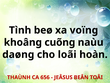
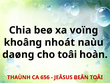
Tình: Tình -> Chia
cuõng: cuõng -> nhoát
cho loãi: loãi -> toâi
